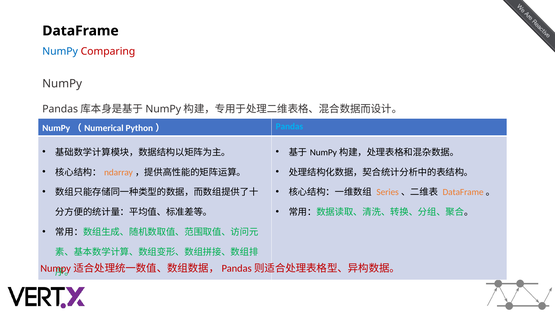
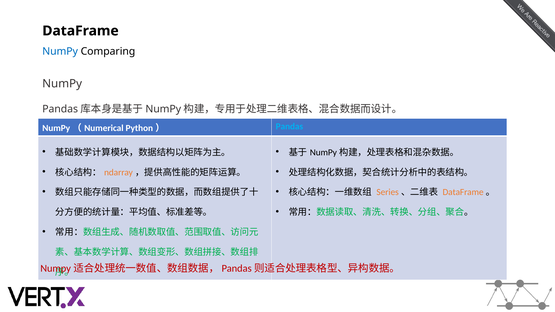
Comparing colour: red -> black
